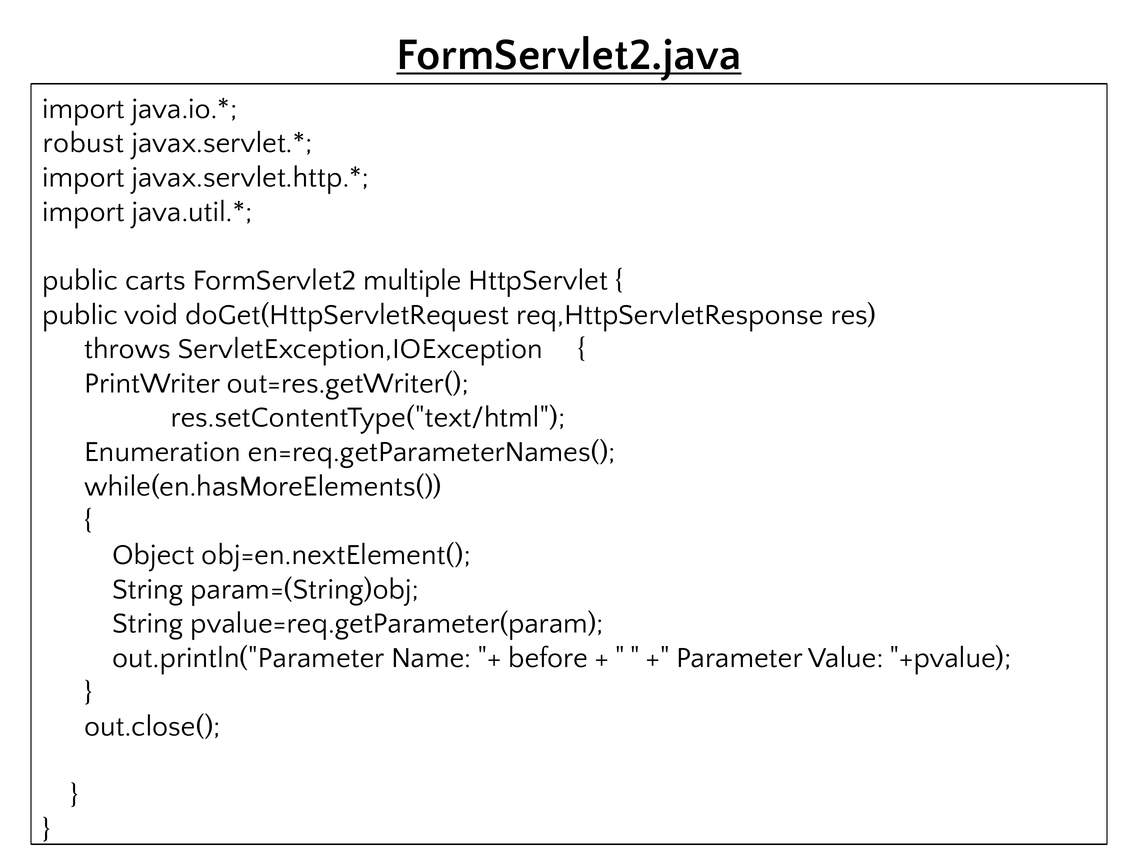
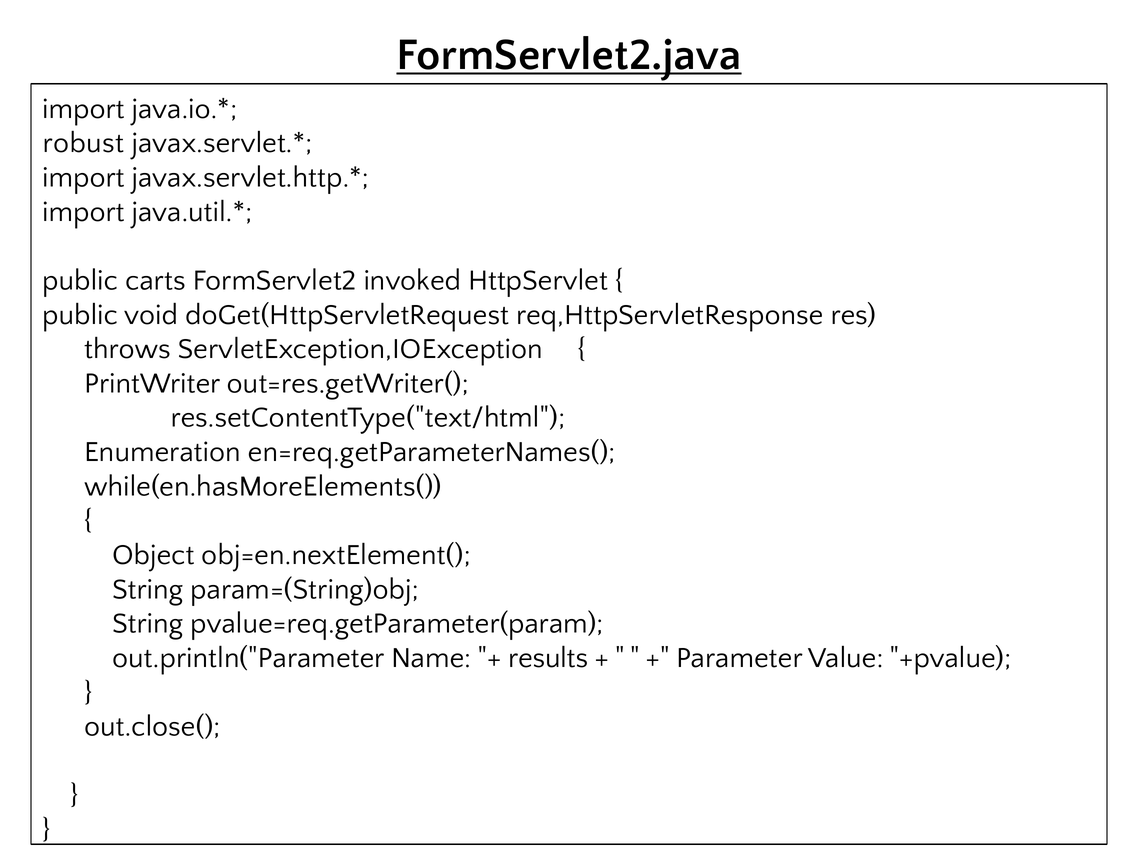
multiple: multiple -> invoked
before: before -> results
